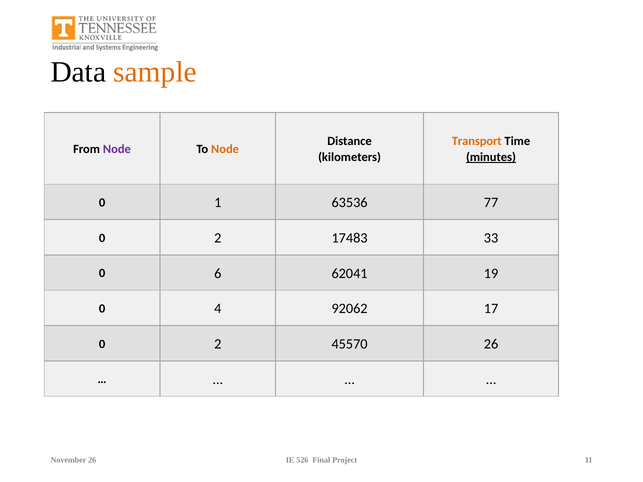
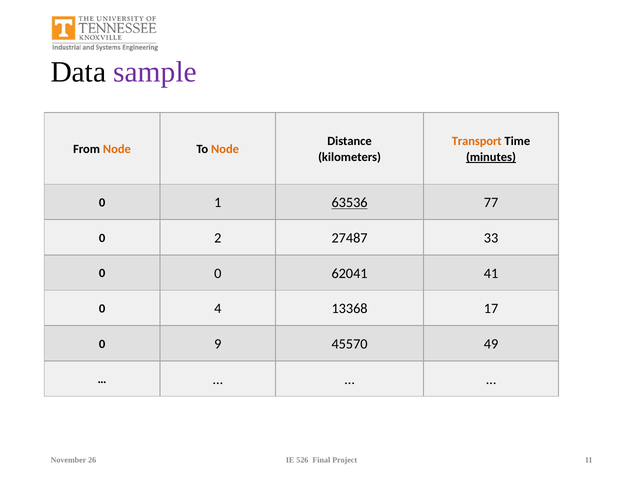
sample colour: orange -> purple
Node at (117, 149) colour: purple -> orange
63536 underline: none -> present
17483: 17483 -> 27487
0 6: 6 -> 0
19: 19 -> 41
92062: 92062 -> 13368
2 at (218, 344): 2 -> 9
45570 26: 26 -> 49
